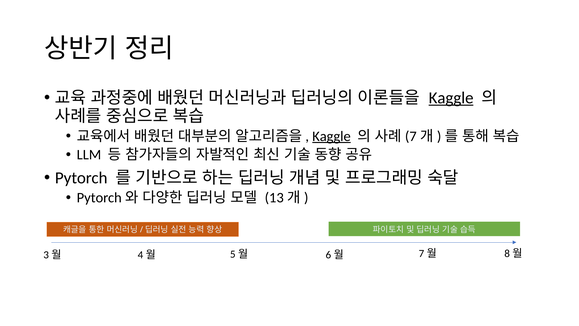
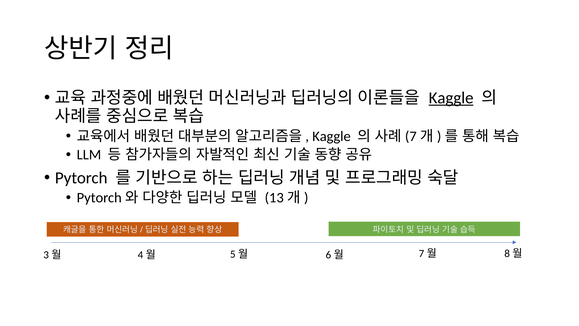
Kaggle at (331, 136) underline: present -> none
